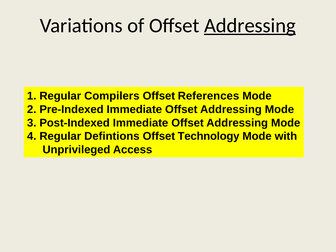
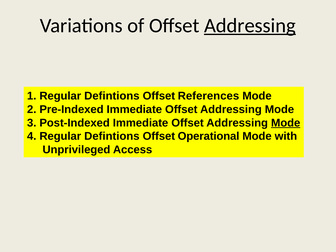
1 Regular Compilers: Compilers -> Defintions
Mode at (286, 123) underline: none -> present
Technology: Technology -> Operational
